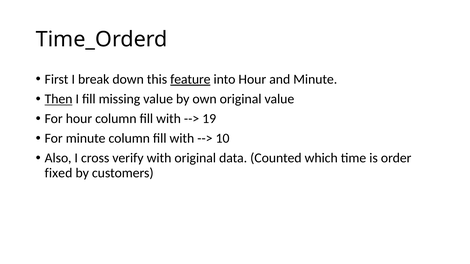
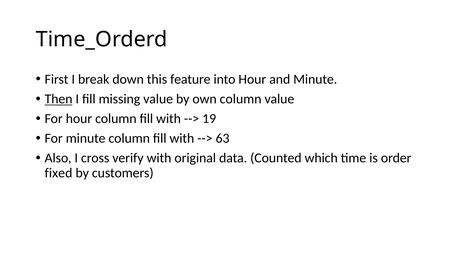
feature underline: present -> none
own original: original -> column
10: 10 -> 63
